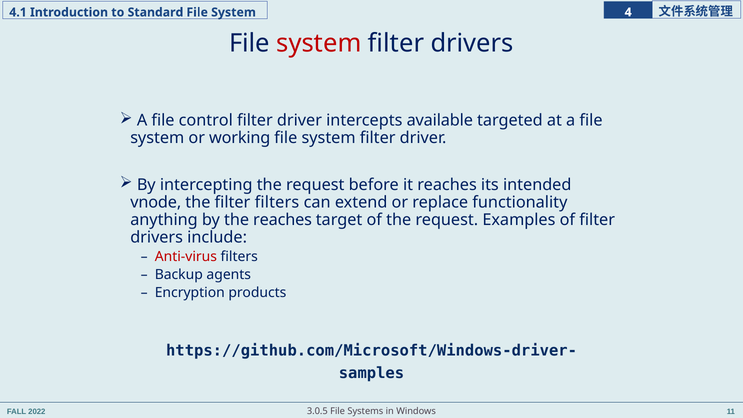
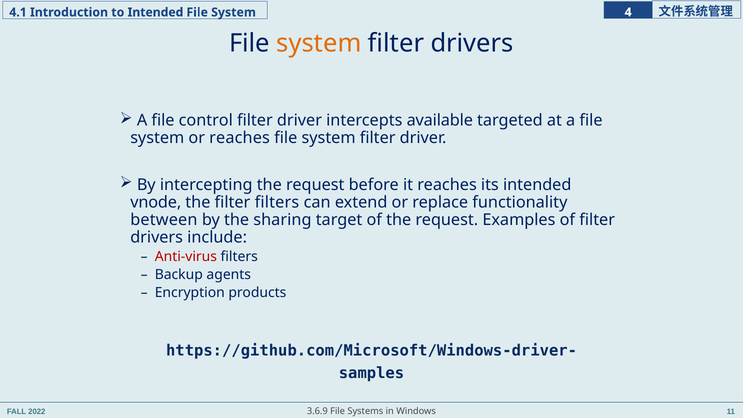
Standard at (155, 12): Standard -> Intended
system at (319, 44) colour: red -> orange
or working: working -> reaches
anything: anything -> between
the reaches: reaches -> sharing
3.0.5: 3.0.5 -> 3.6.9
